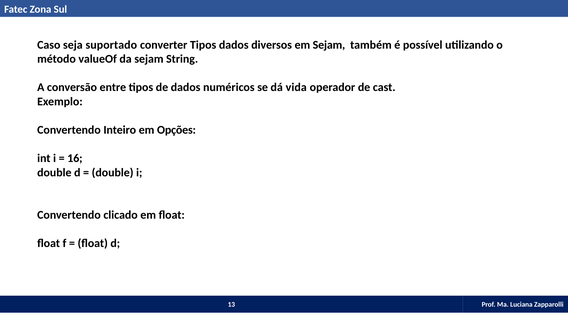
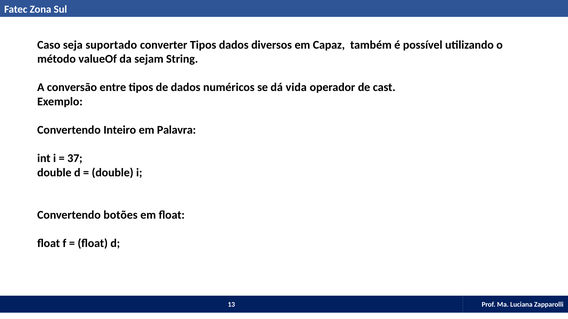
em Sejam: Sejam -> Capaz
Opções: Opções -> Palavra
16: 16 -> 37
clicado: clicado -> botões
